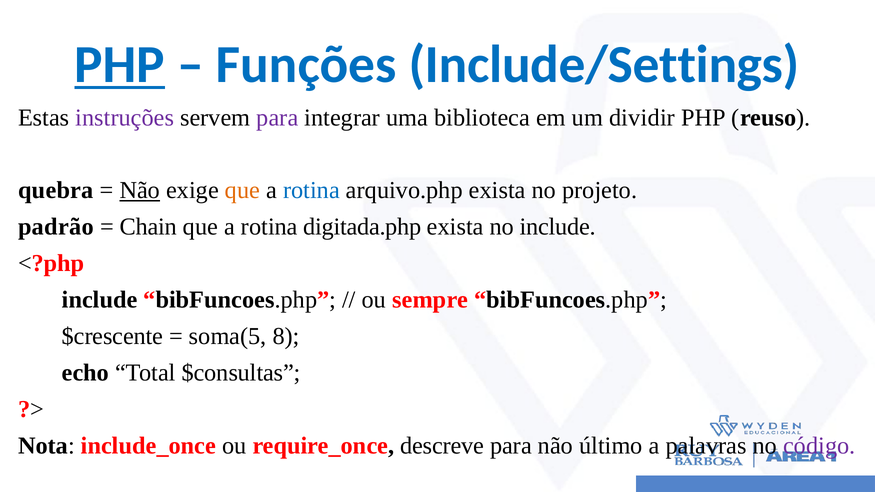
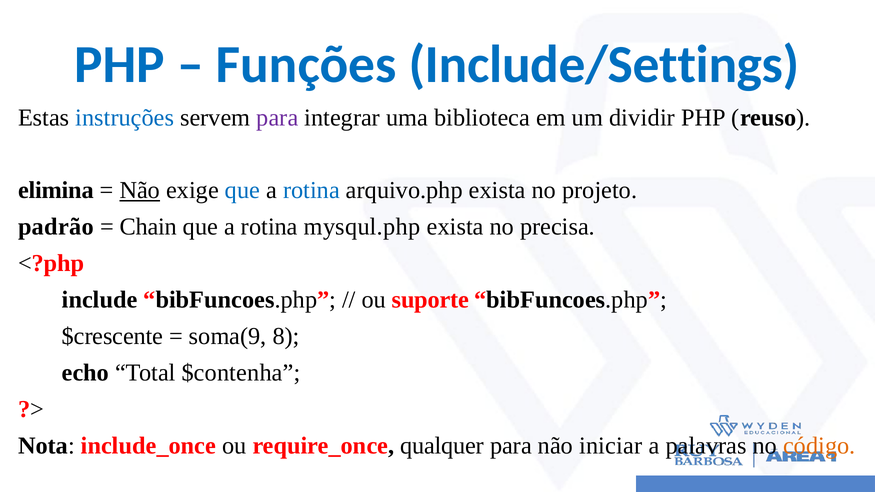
PHP at (120, 64) underline: present -> none
instruções colour: purple -> blue
quebra: quebra -> elimina
que at (243, 191) colour: orange -> blue
digitada.php: digitada.php -> mysqul.php
no include: include -> precisa
sempre: sempre -> suporte
soma(5: soma(5 -> soma(9
$consultas: $consultas -> $contenha
descreve: descreve -> qualquer
último: último -> iniciar
código colour: purple -> orange
